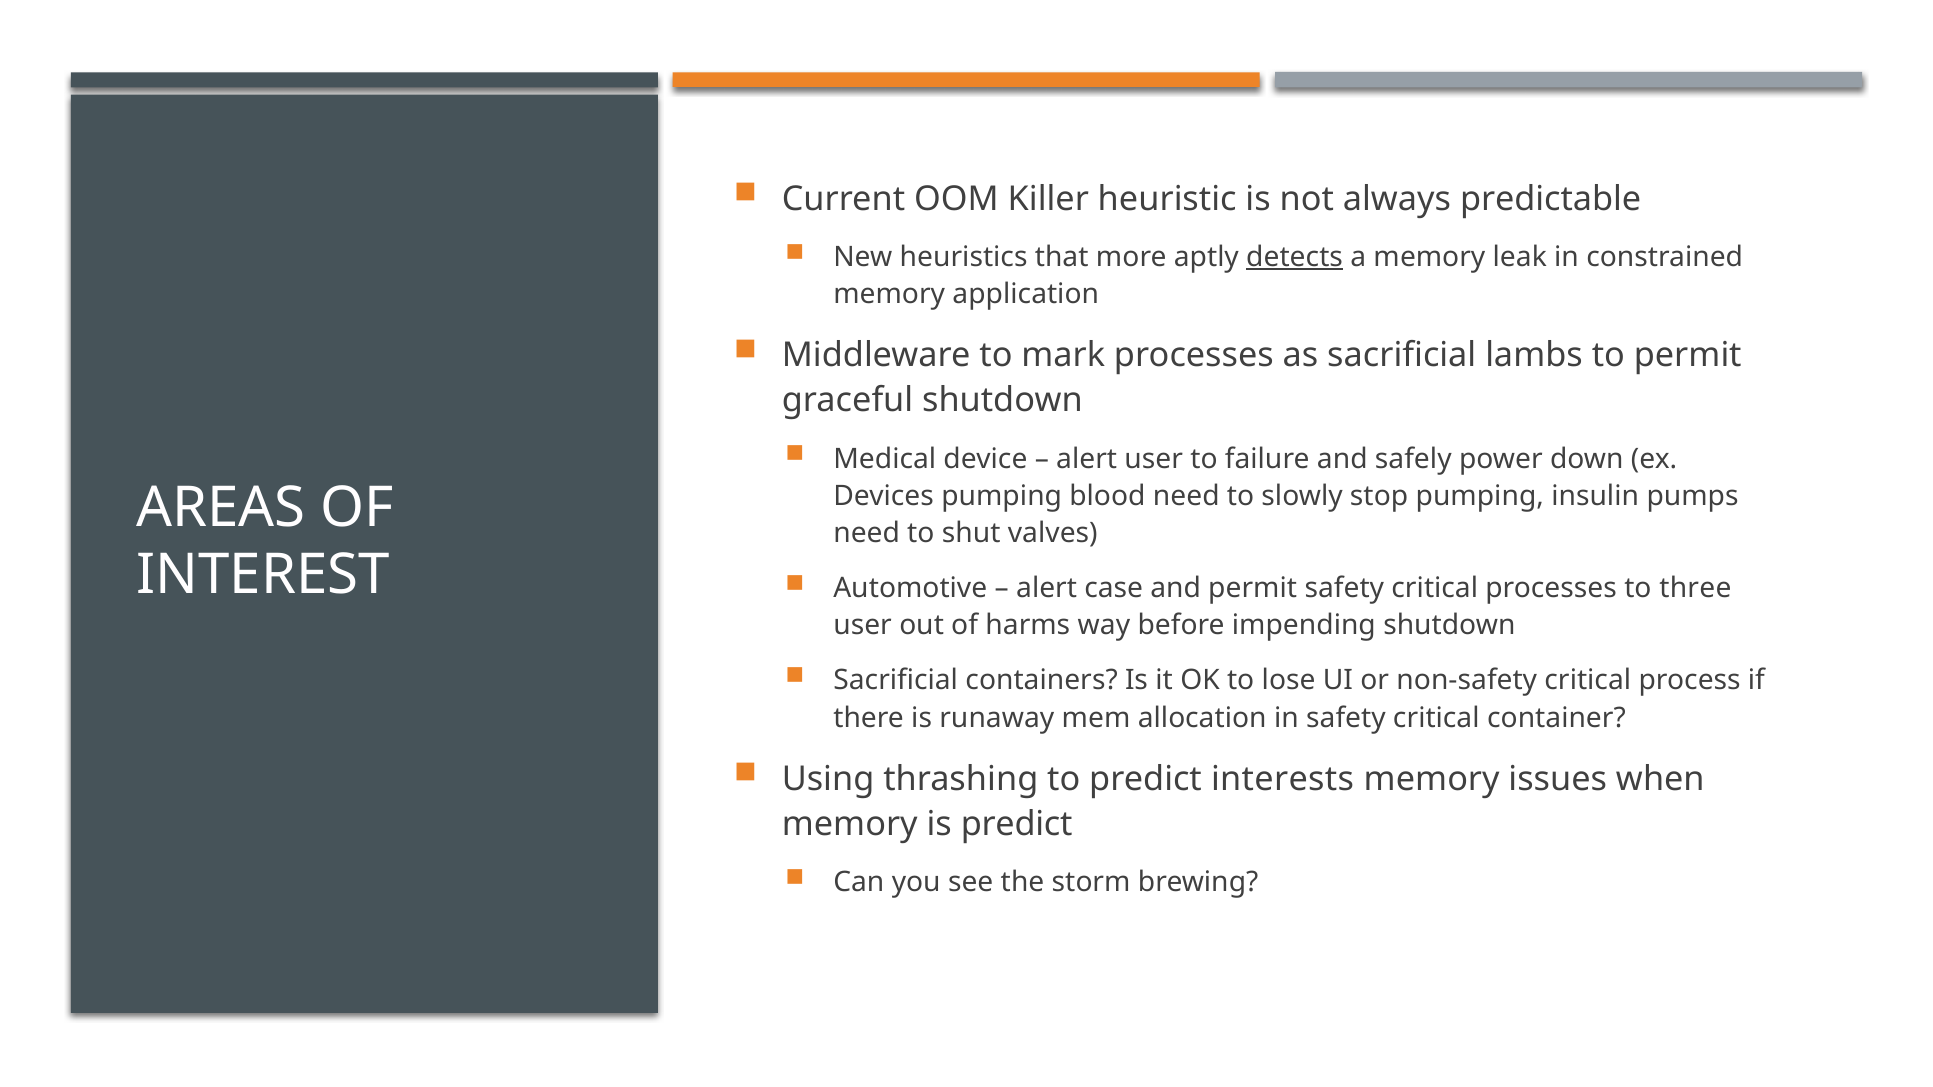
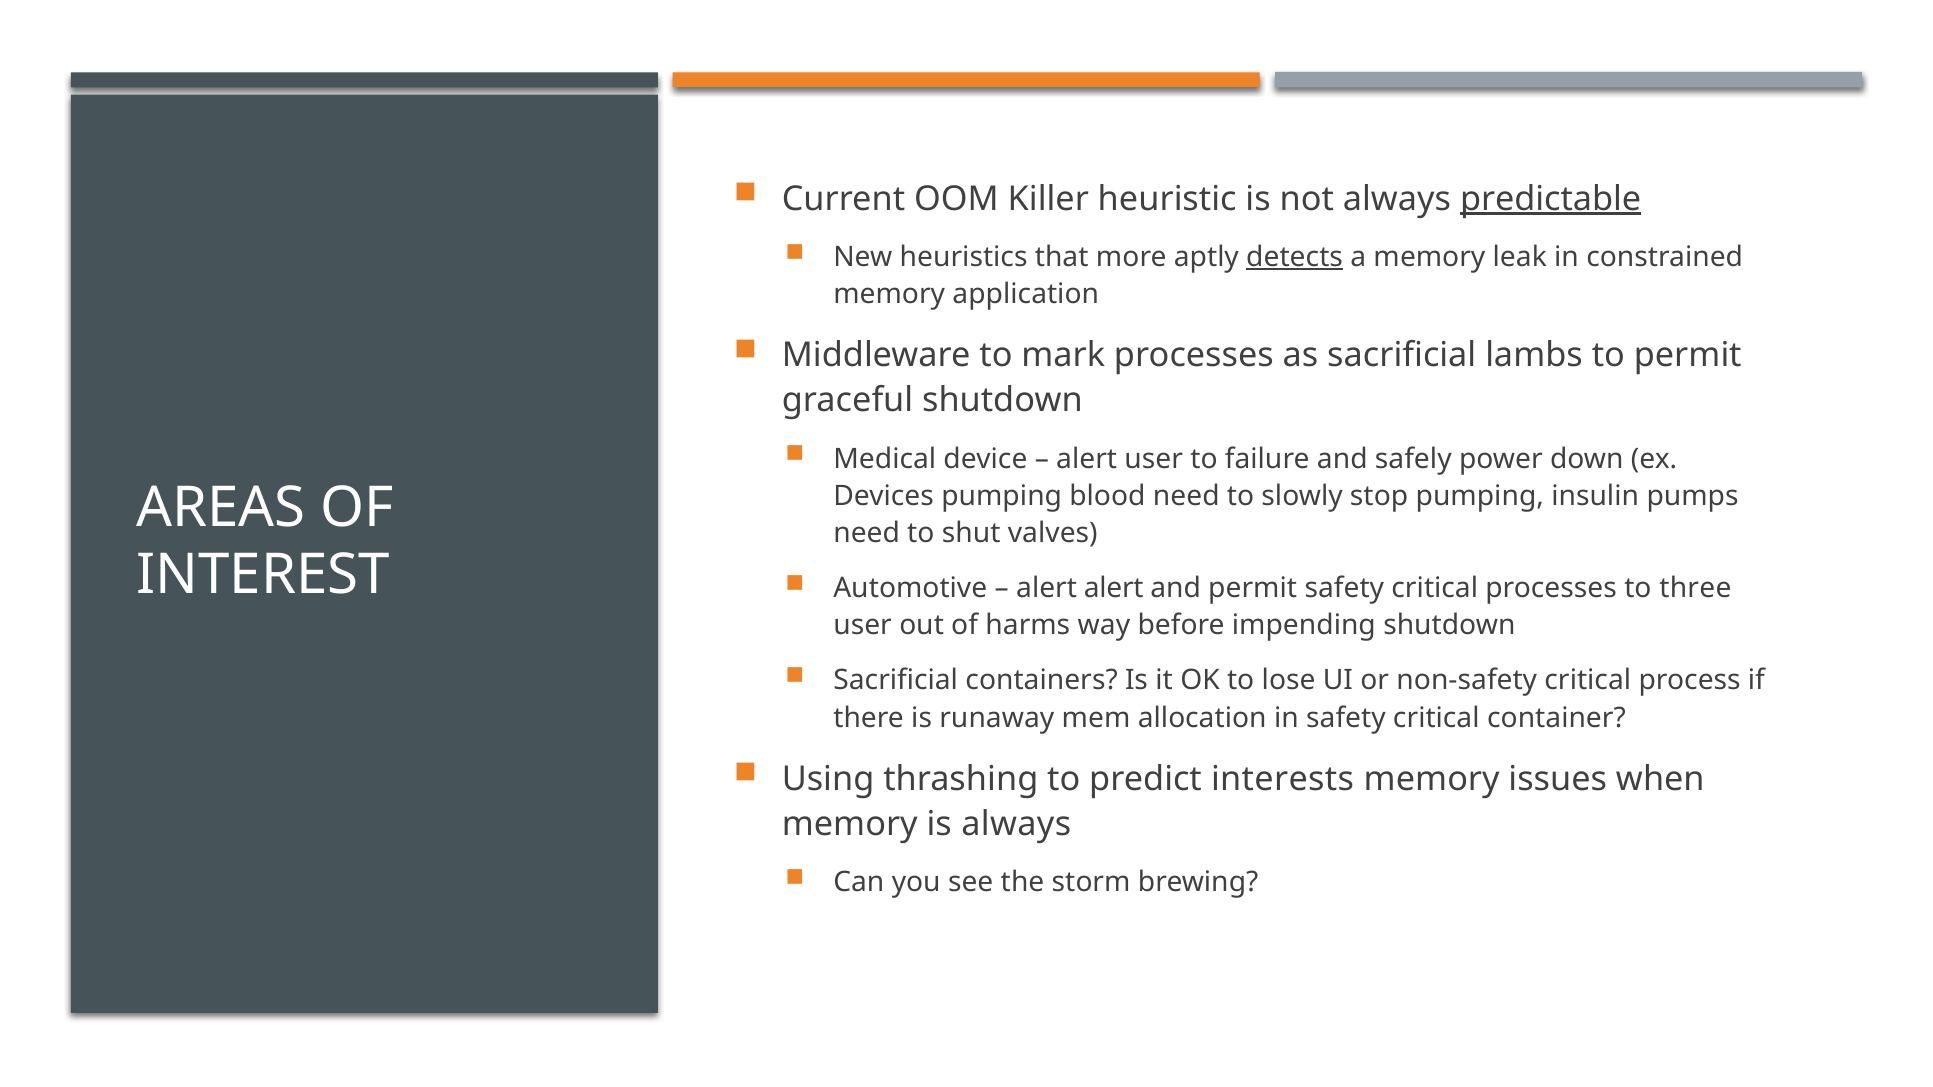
predictable underline: none -> present
alert case: case -> alert
is predict: predict -> always
